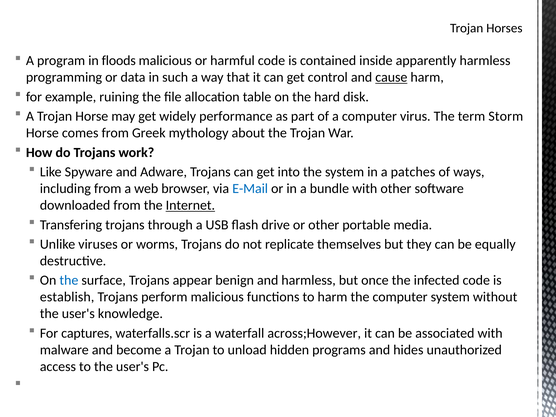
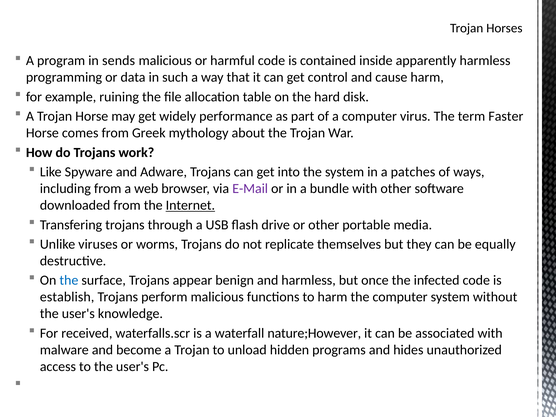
floods: floods -> sends
cause underline: present -> none
Storm: Storm -> Faster
E-Mail colour: blue -> purple
captures: captures -> received
across;However: across;However -> nature;However
